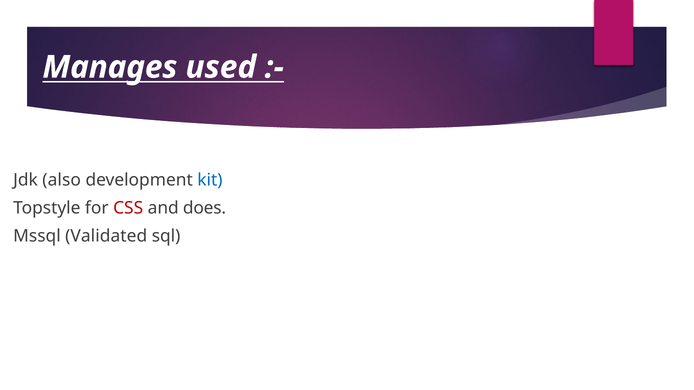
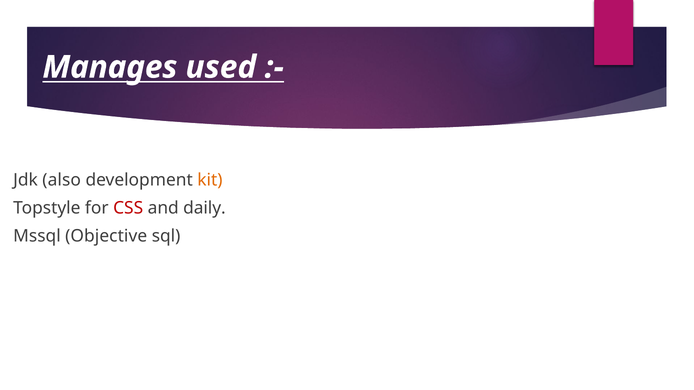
kit colour: blue -> orange
does: does -> daily
Validated: Validated -> Objective
